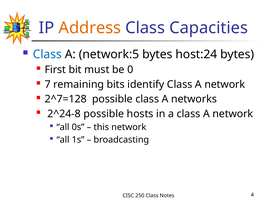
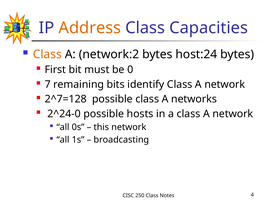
Class at (47, 54) colour: blue -> orange
network:5: network:5 -> network:2
2^24-8: 2^24-8 -> 2^24-0
